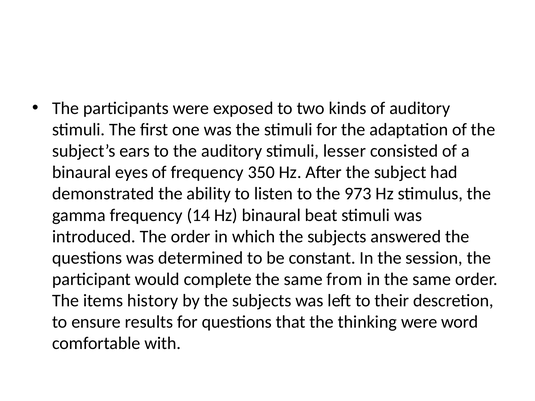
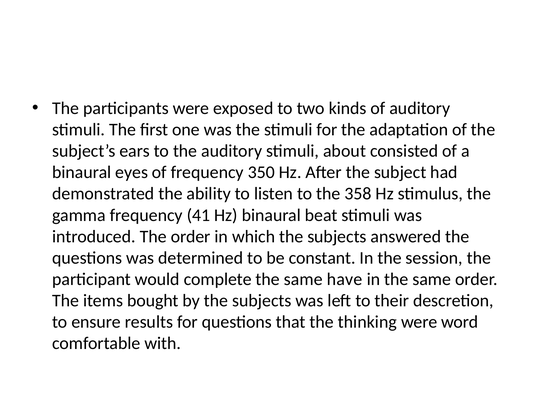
lesser: lesser -> about
973: 973 -> 358
14: 14 -> 41
from: from -> have
history: history -> bought
